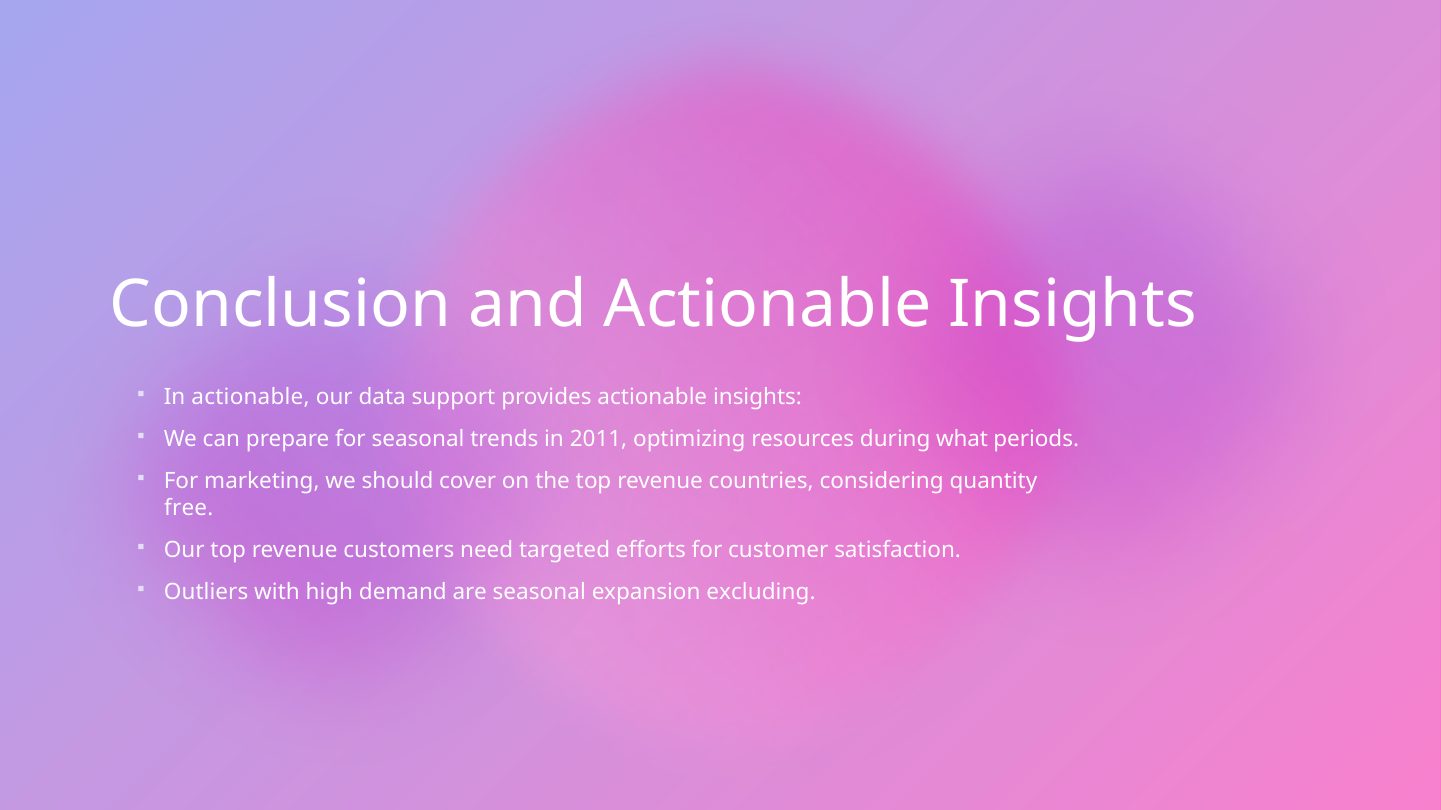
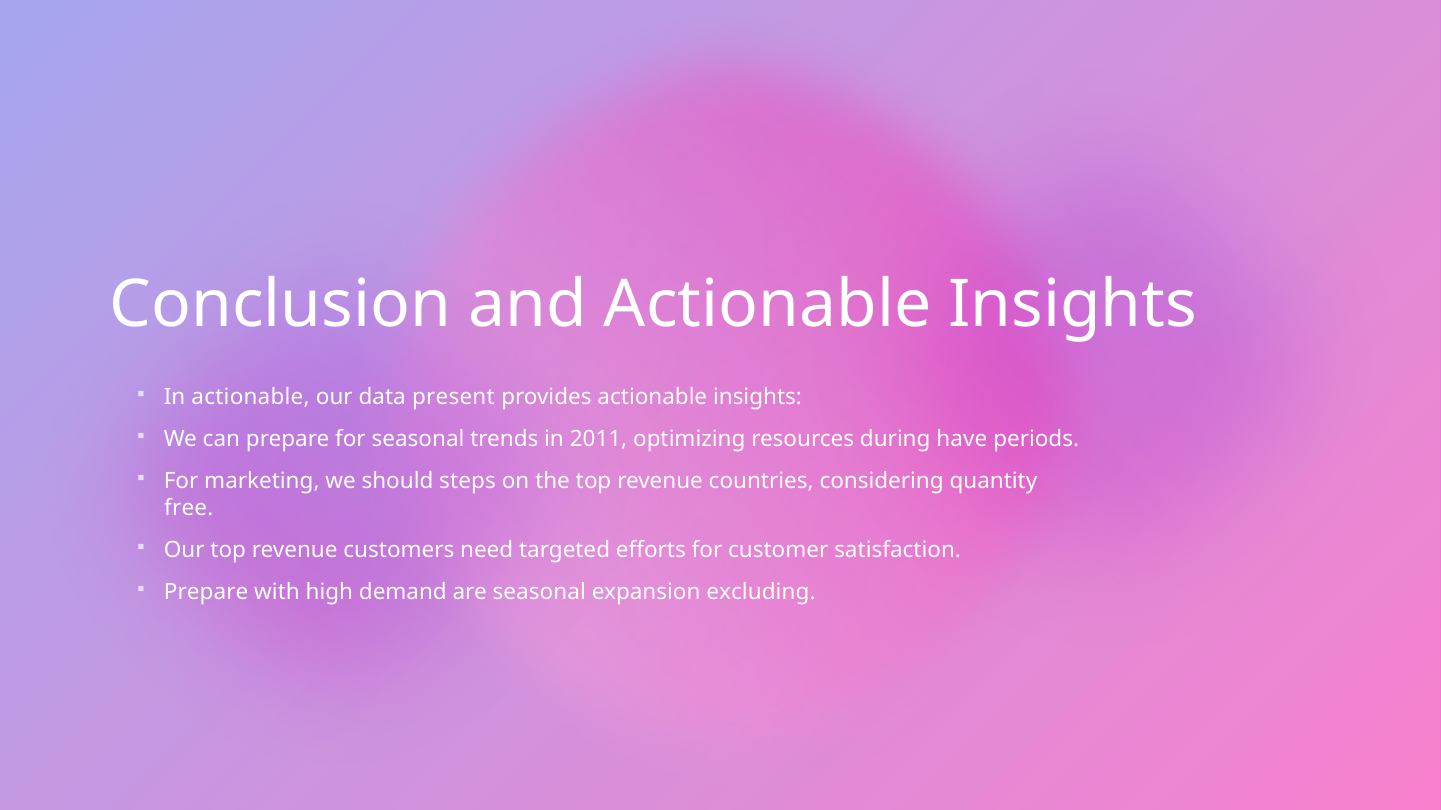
support: support -> present
what: what -> have
cover: cover -> steps
Outliers at (206, 593): Outliers -> Prepare
